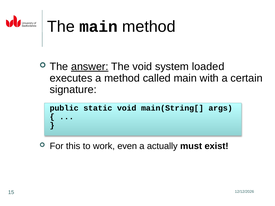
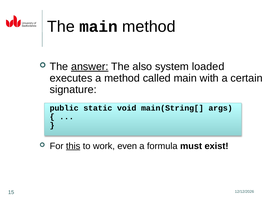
The void: void -> also
this underline: none -> present
actually: actually -> formula
